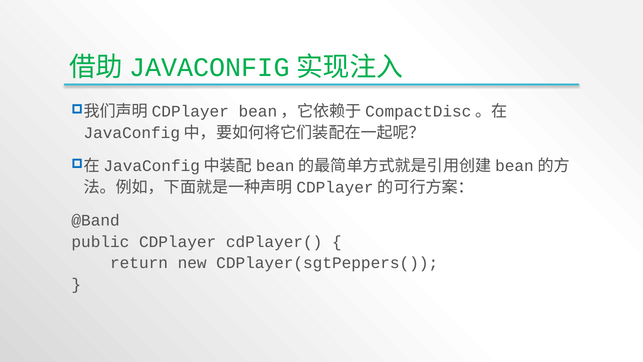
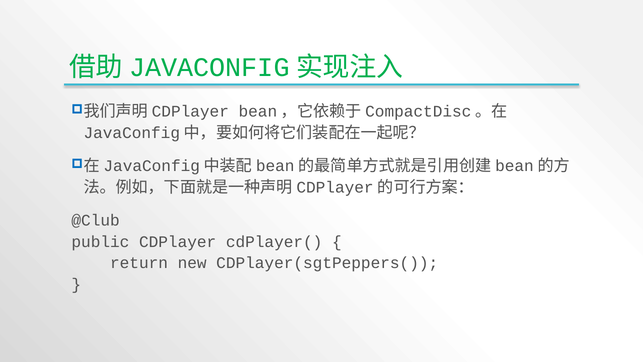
@Band: @Band -> @Club
